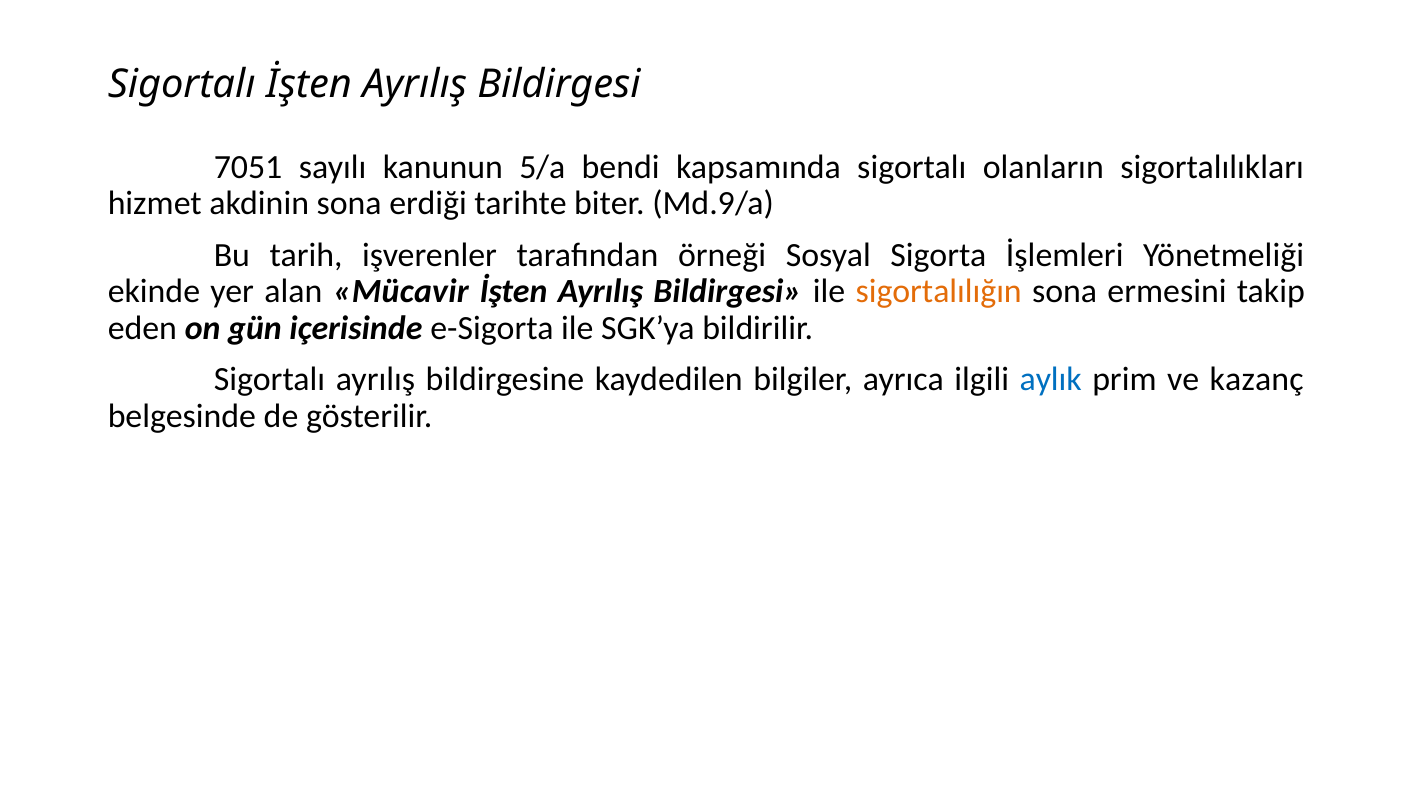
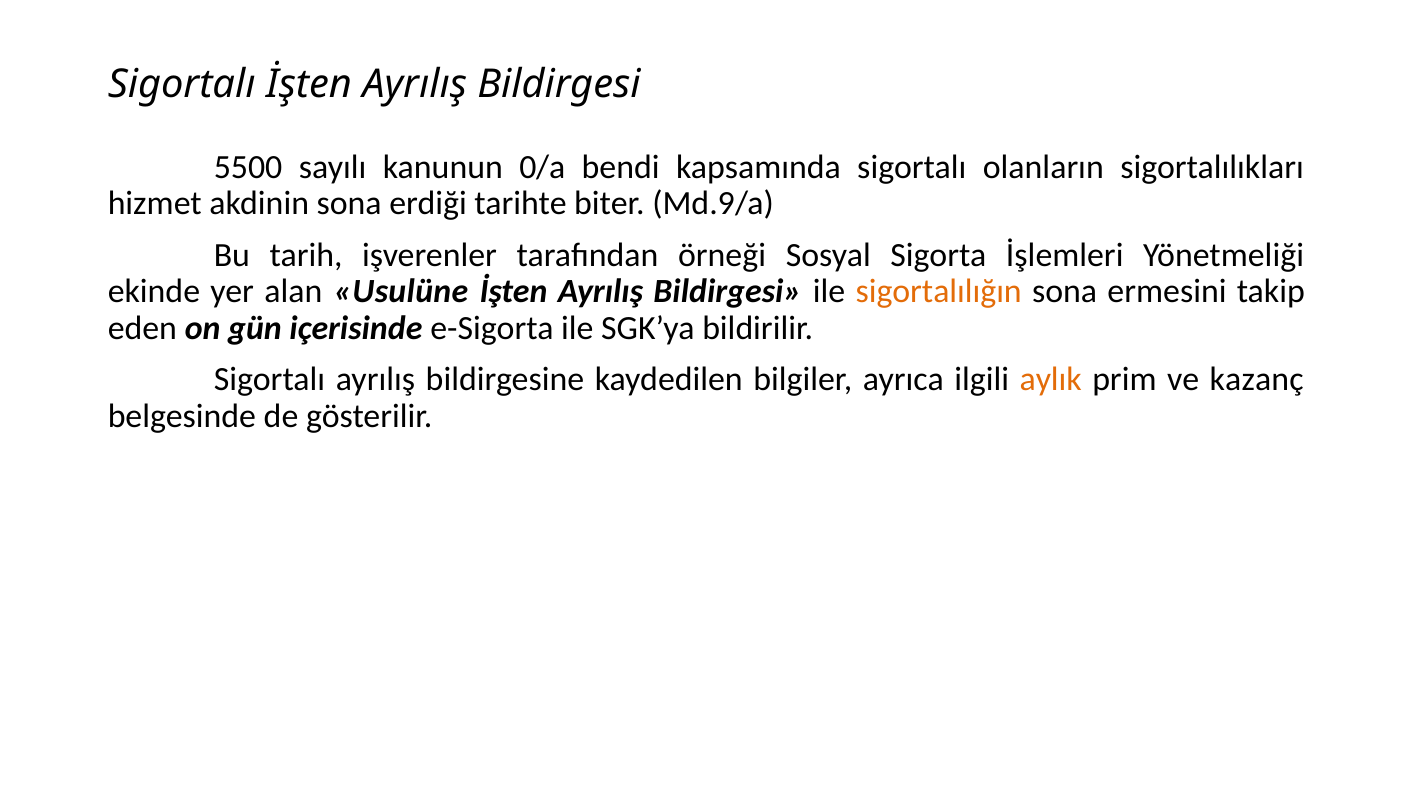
7051: 7051 -> 5500
5/a: 5/a -> 0/a
Mücavir: Mücavir -> Usulüne
aylık colour: blue -> orange
